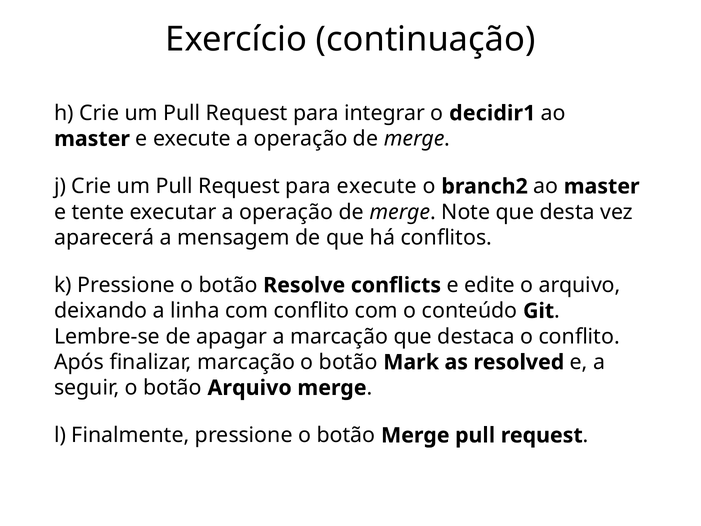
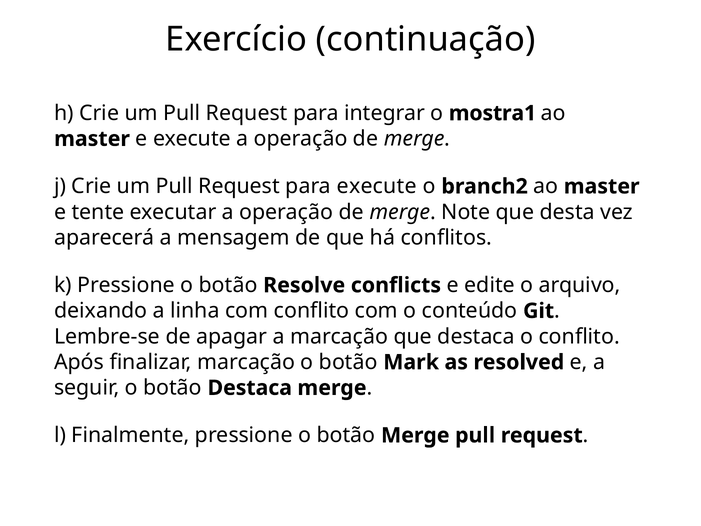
decidir1: decidir1 -> mostra1
botão Arquivo: Arquivo -> Destaca
